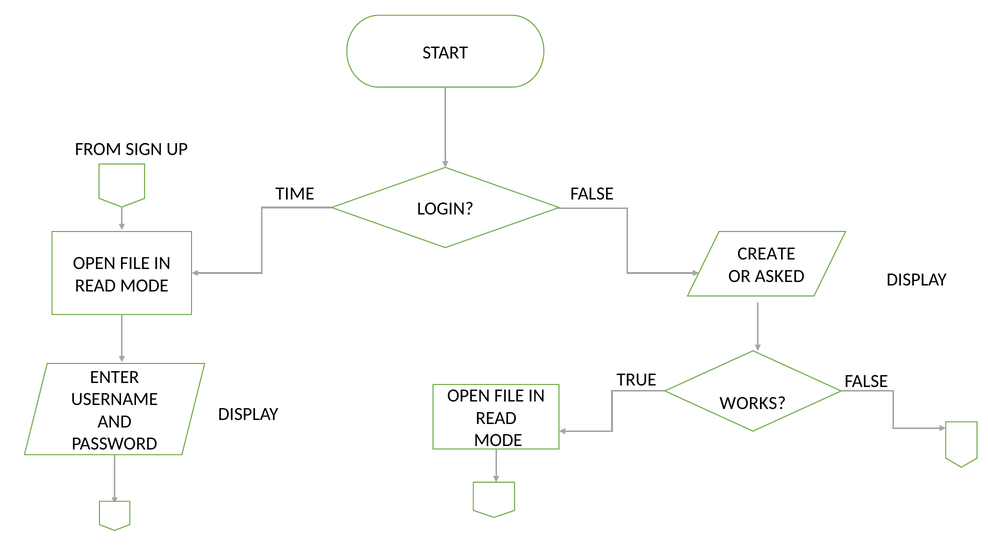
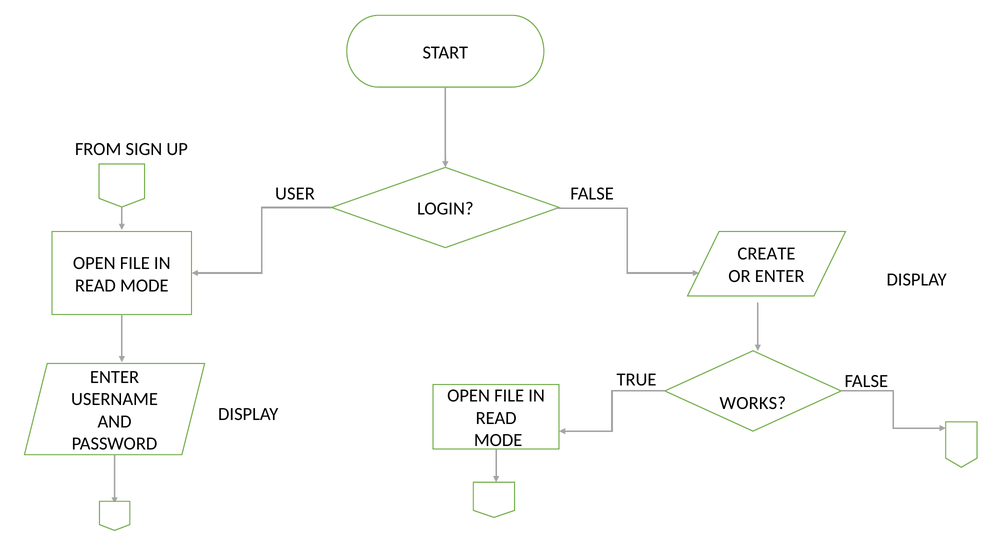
TIME: TIME -> USER
OR ASKED: ASKED -> ENTER
